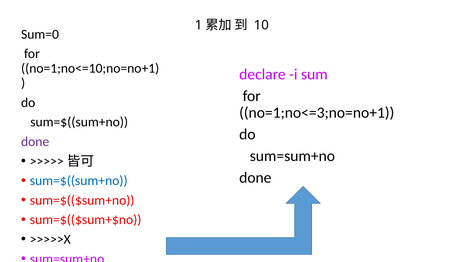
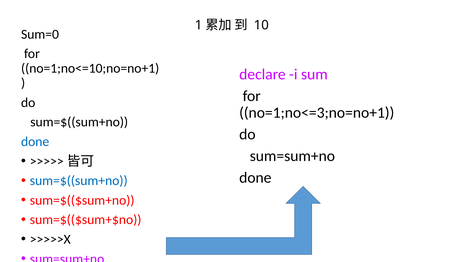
done at (35, 142) colour: purple -> blue
